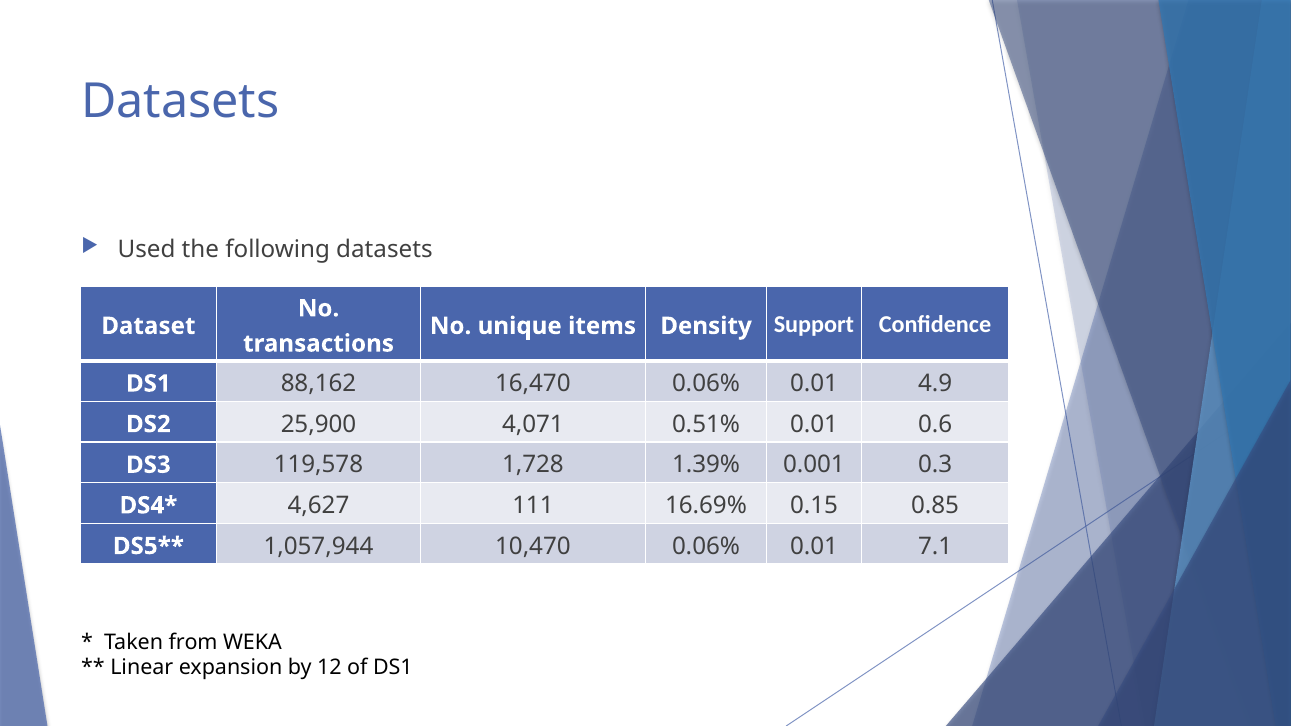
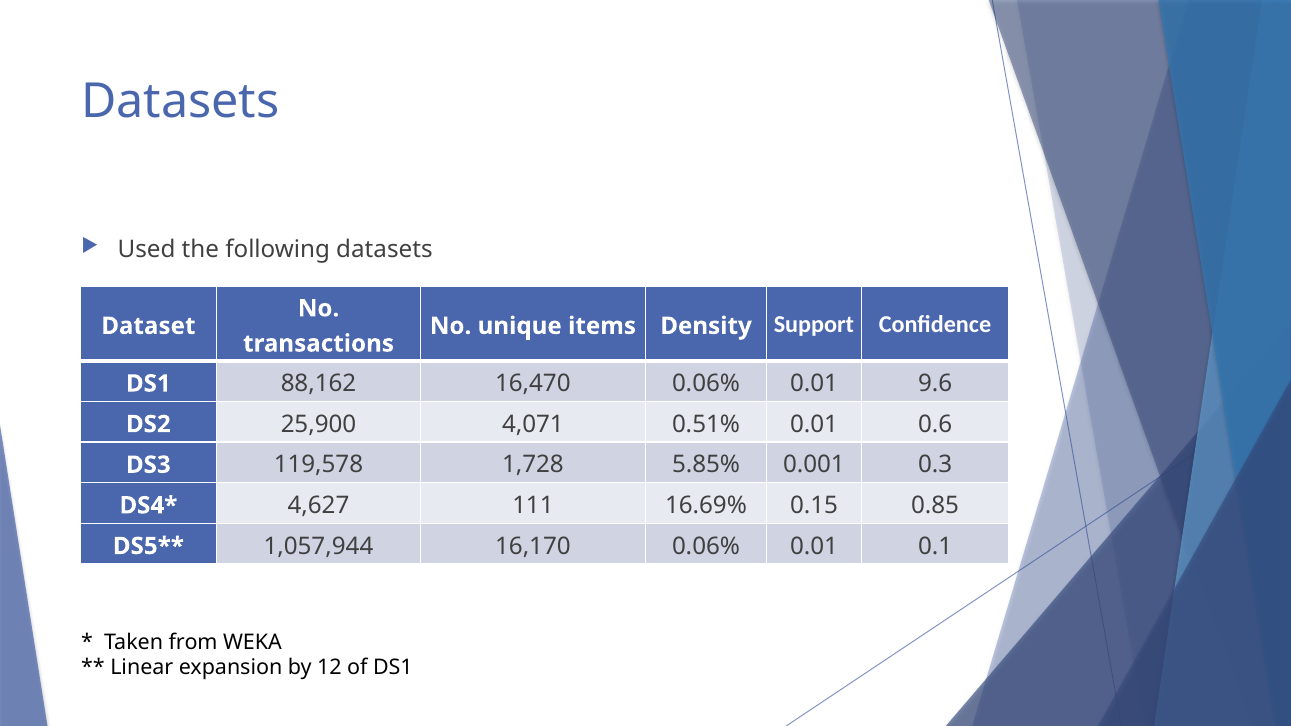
4.9: 4.9 -> 9.6
1.39%: 1.39% -> 5.85%
10,470: 10,470 -> 16,170
7.1: 7.1 -> 0.1
